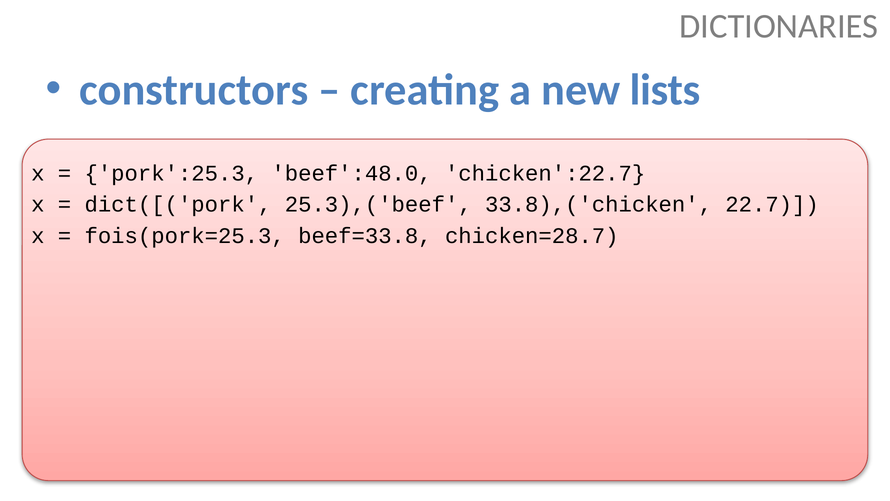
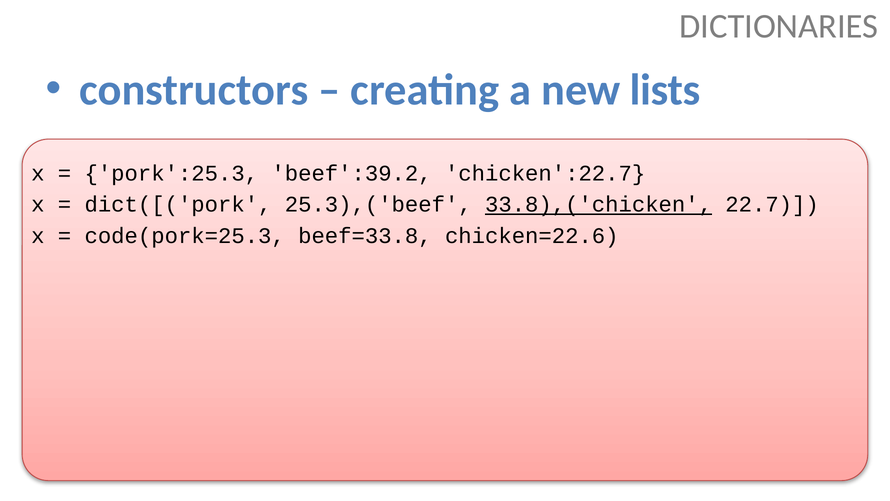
beef':48.0: beef':48.0 -> beef':39.2
33.8),('chicken underline: none -> present
fois(pork=25.3: fois(pork=25.3 -> code(pork=25.3
chicken=28.7: chicken=28.7 -> chicken=22.6
